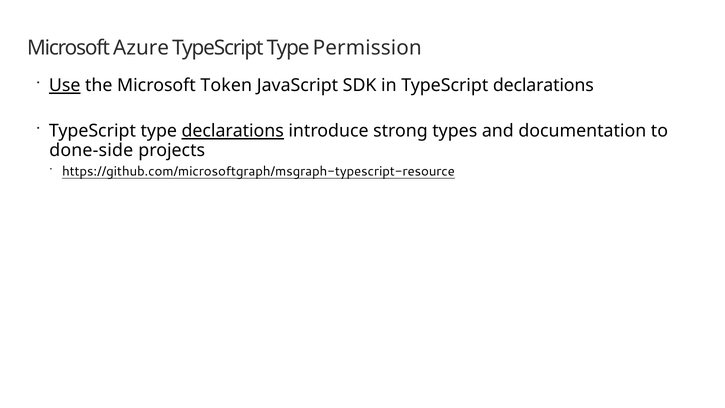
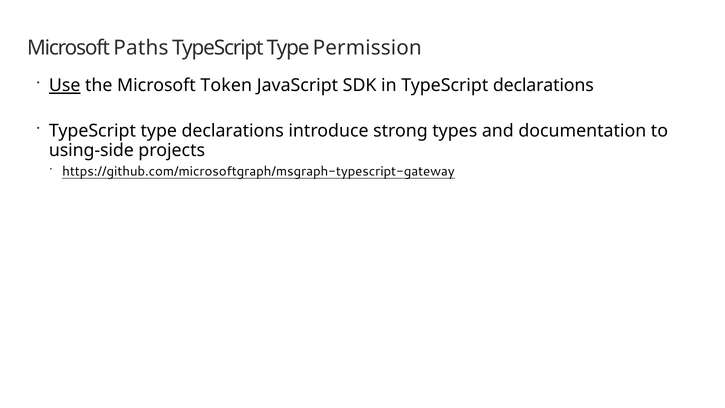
Azure: Azure -> Paths
declarations at (233, 131) underline: present -> none
done-side: done-side -> using-side
https://github.com/microsoftgraph/msgraph-typescript-resource: https://github.com/microsoftgraph/msgraph-typescript-resource -> https://github.com/microsoftgraph/msgraph-typescript-gateway
